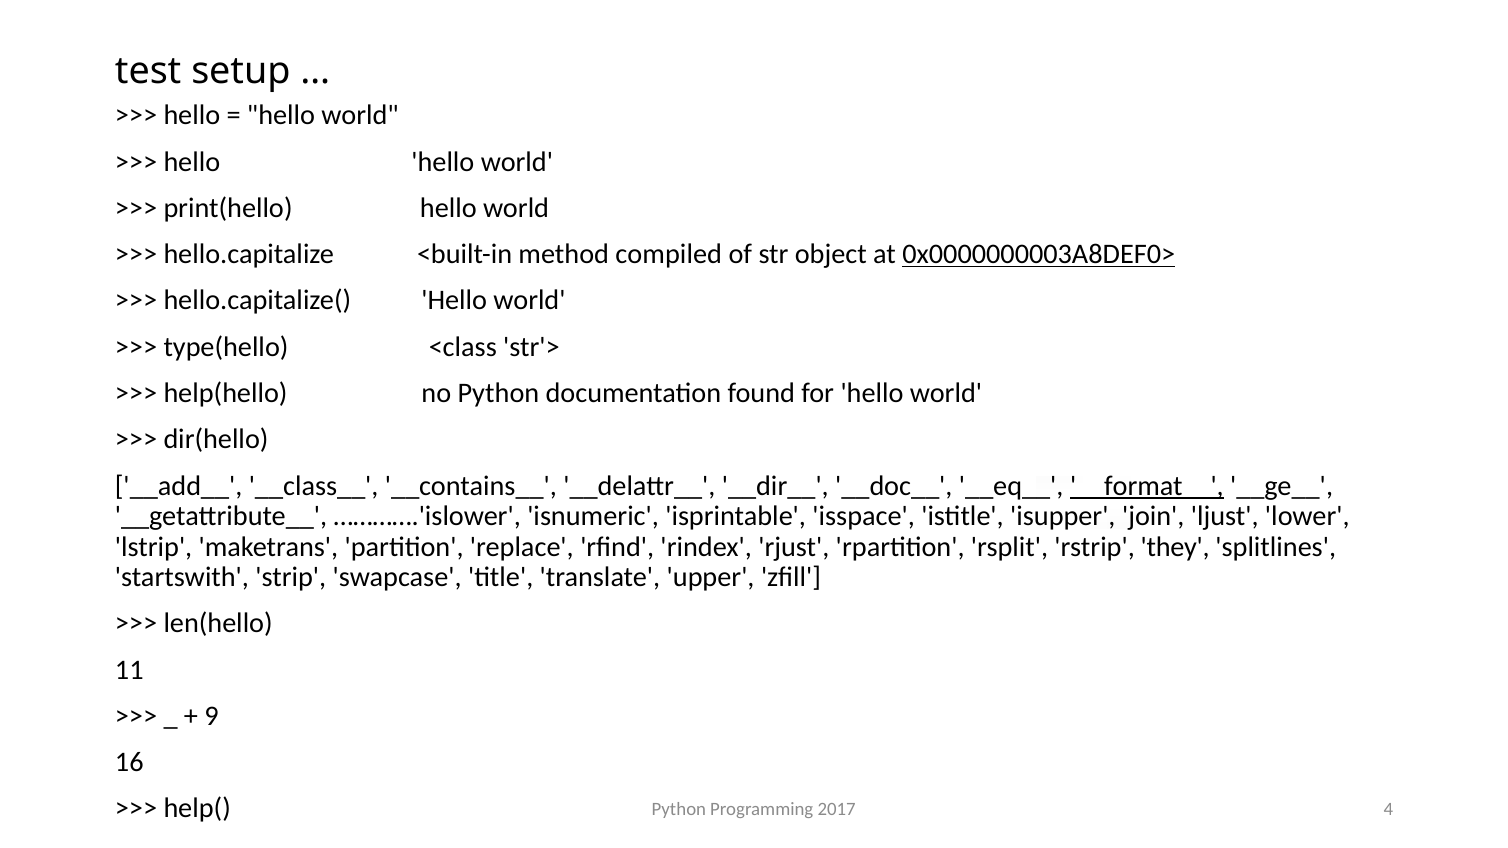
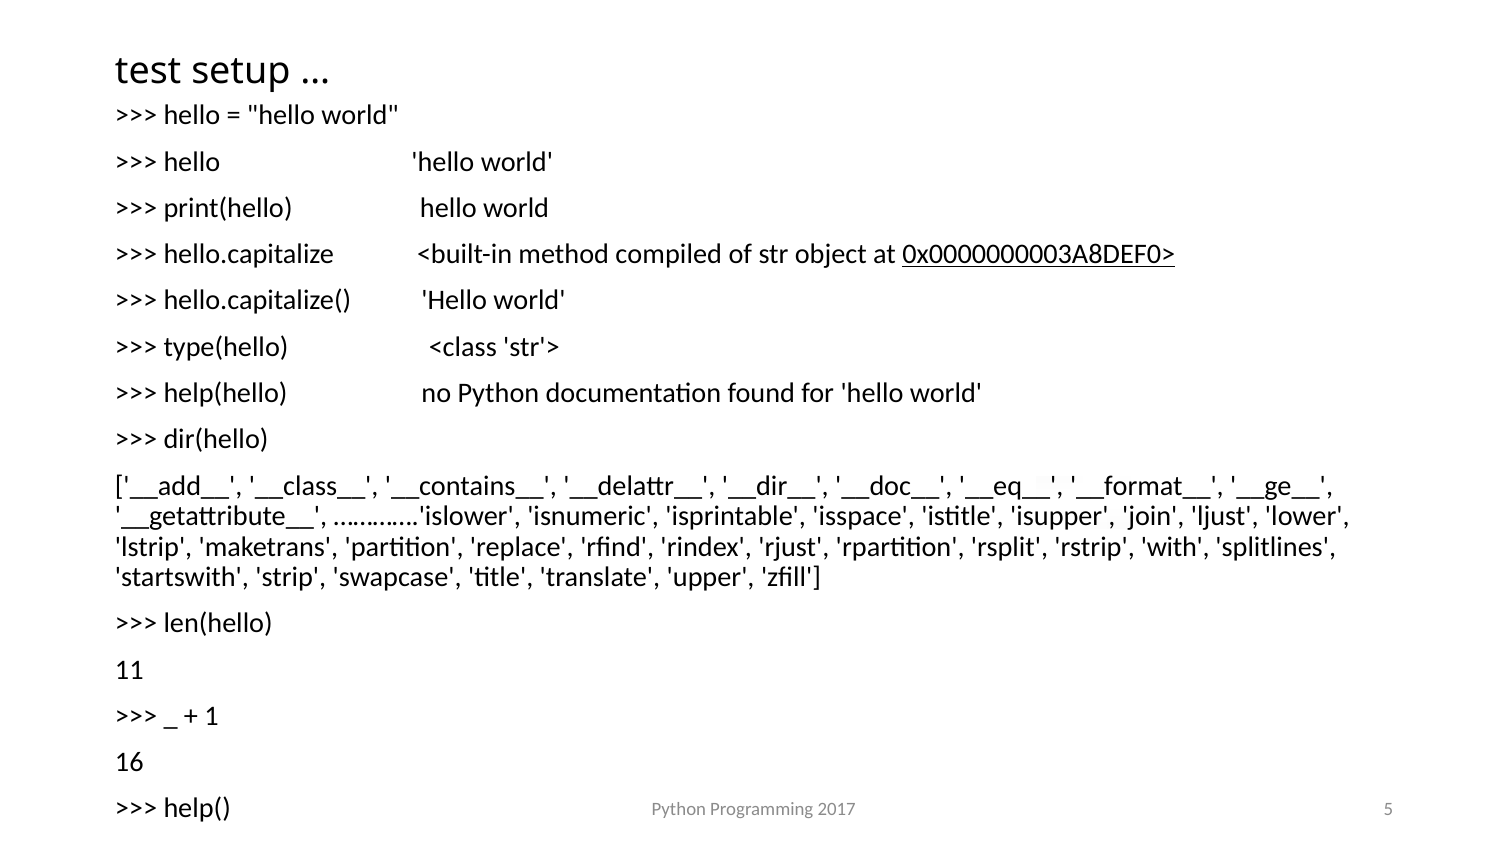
__format__ underline: present -> none
they: they -> with
9: 9 -> 1
4: 4 -> 5
